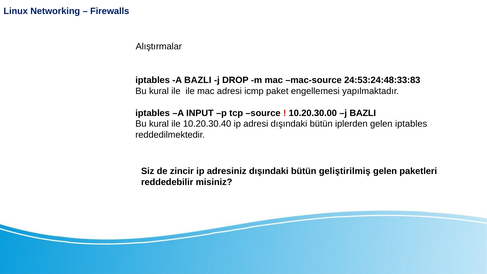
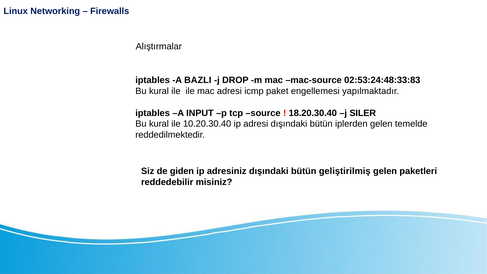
24:53:24:48:33:83: 24:53:24:48:33:83 -> 02:53:24:48:33:83
10.20.30.00: 10.20.30.00 -> 18.20.30.40
j BAZLI: BAZLI -> SILER
gelen iptables: iptables -> temelde
zincir: zincir -> giden
